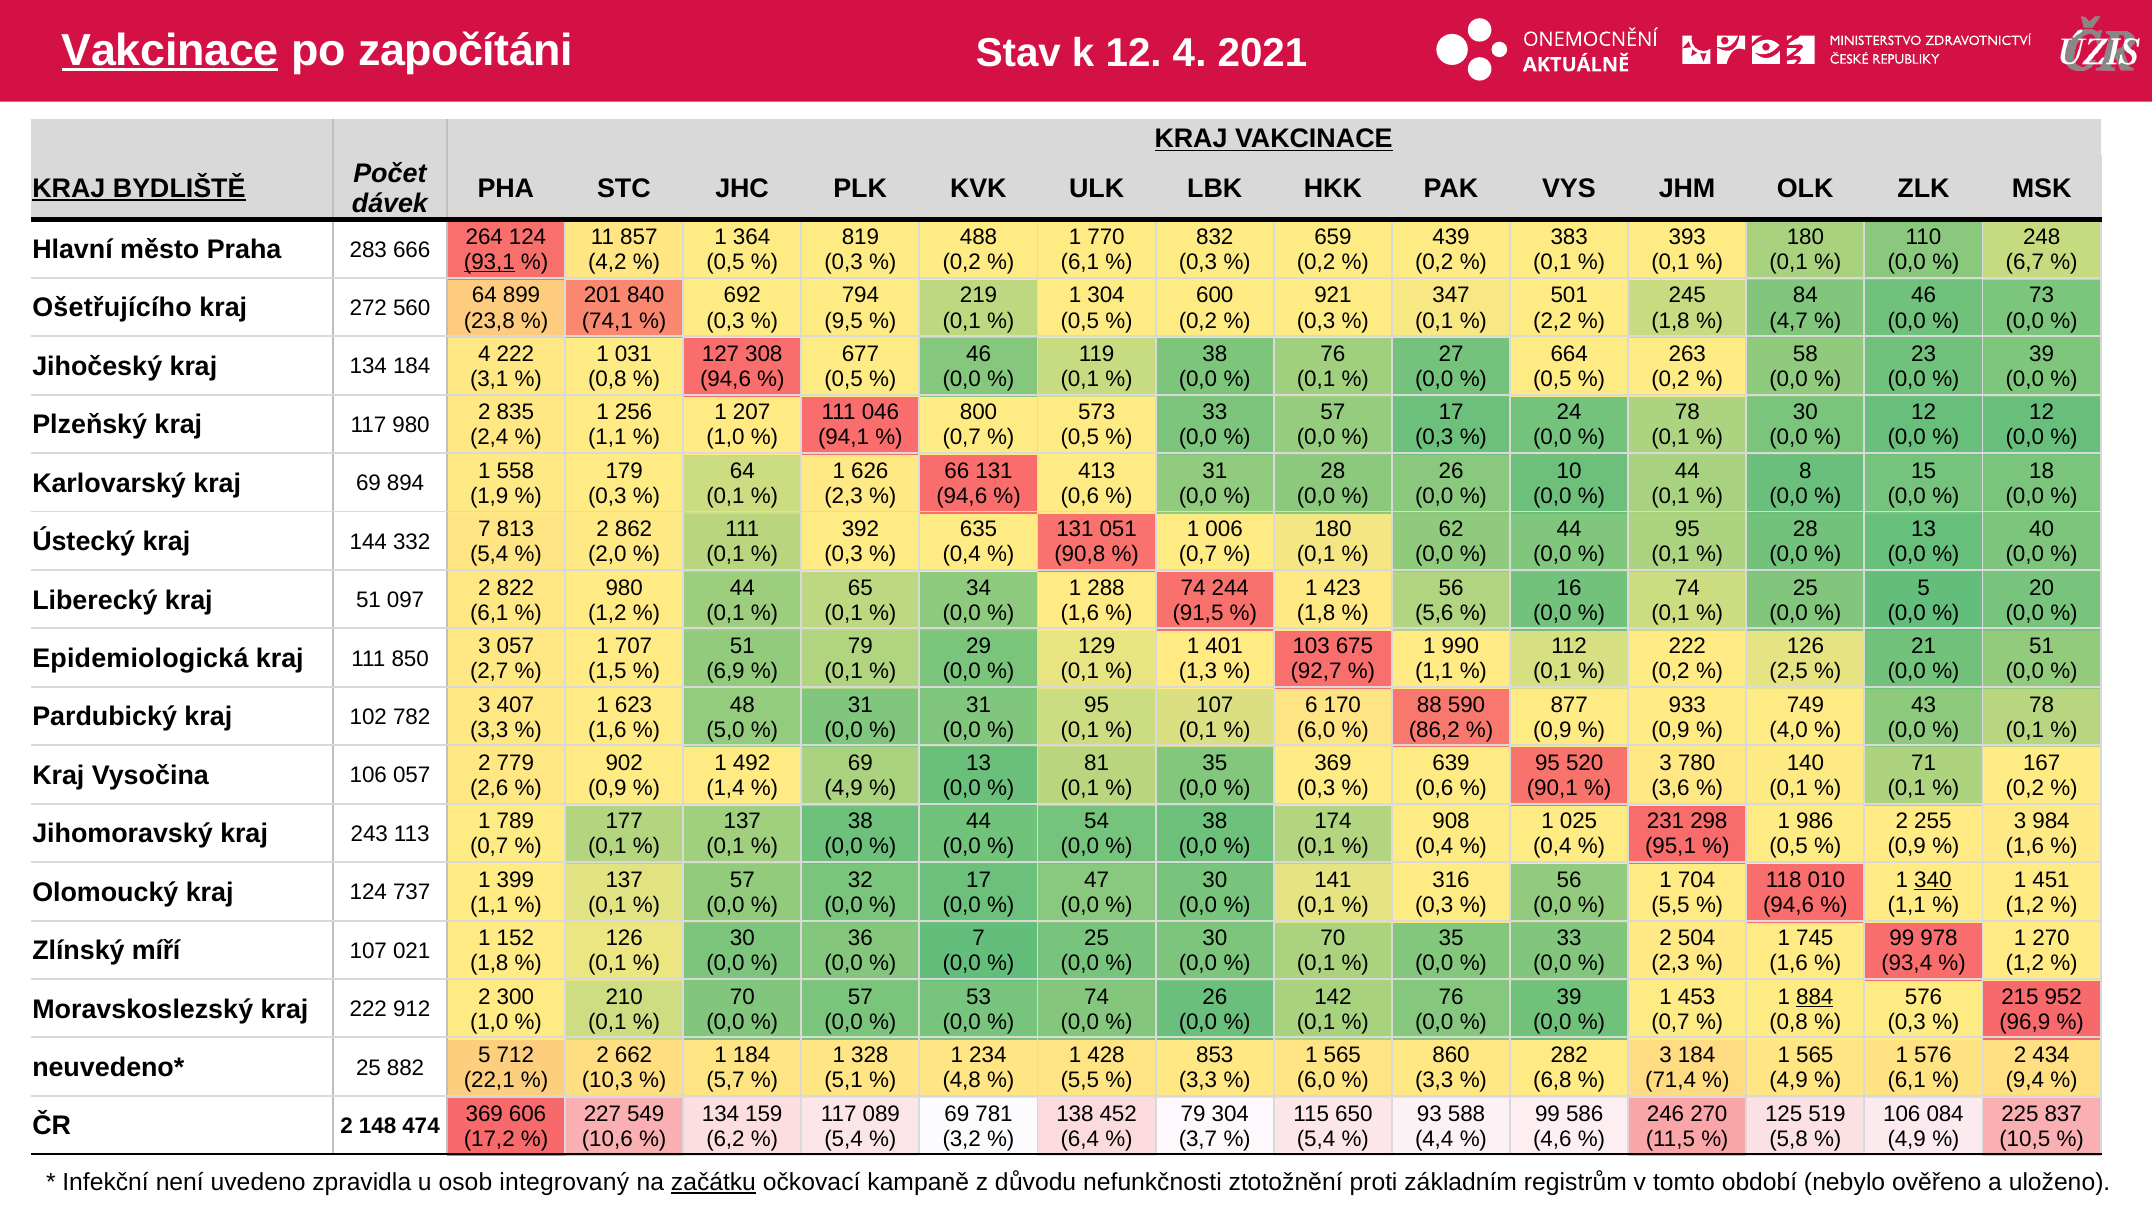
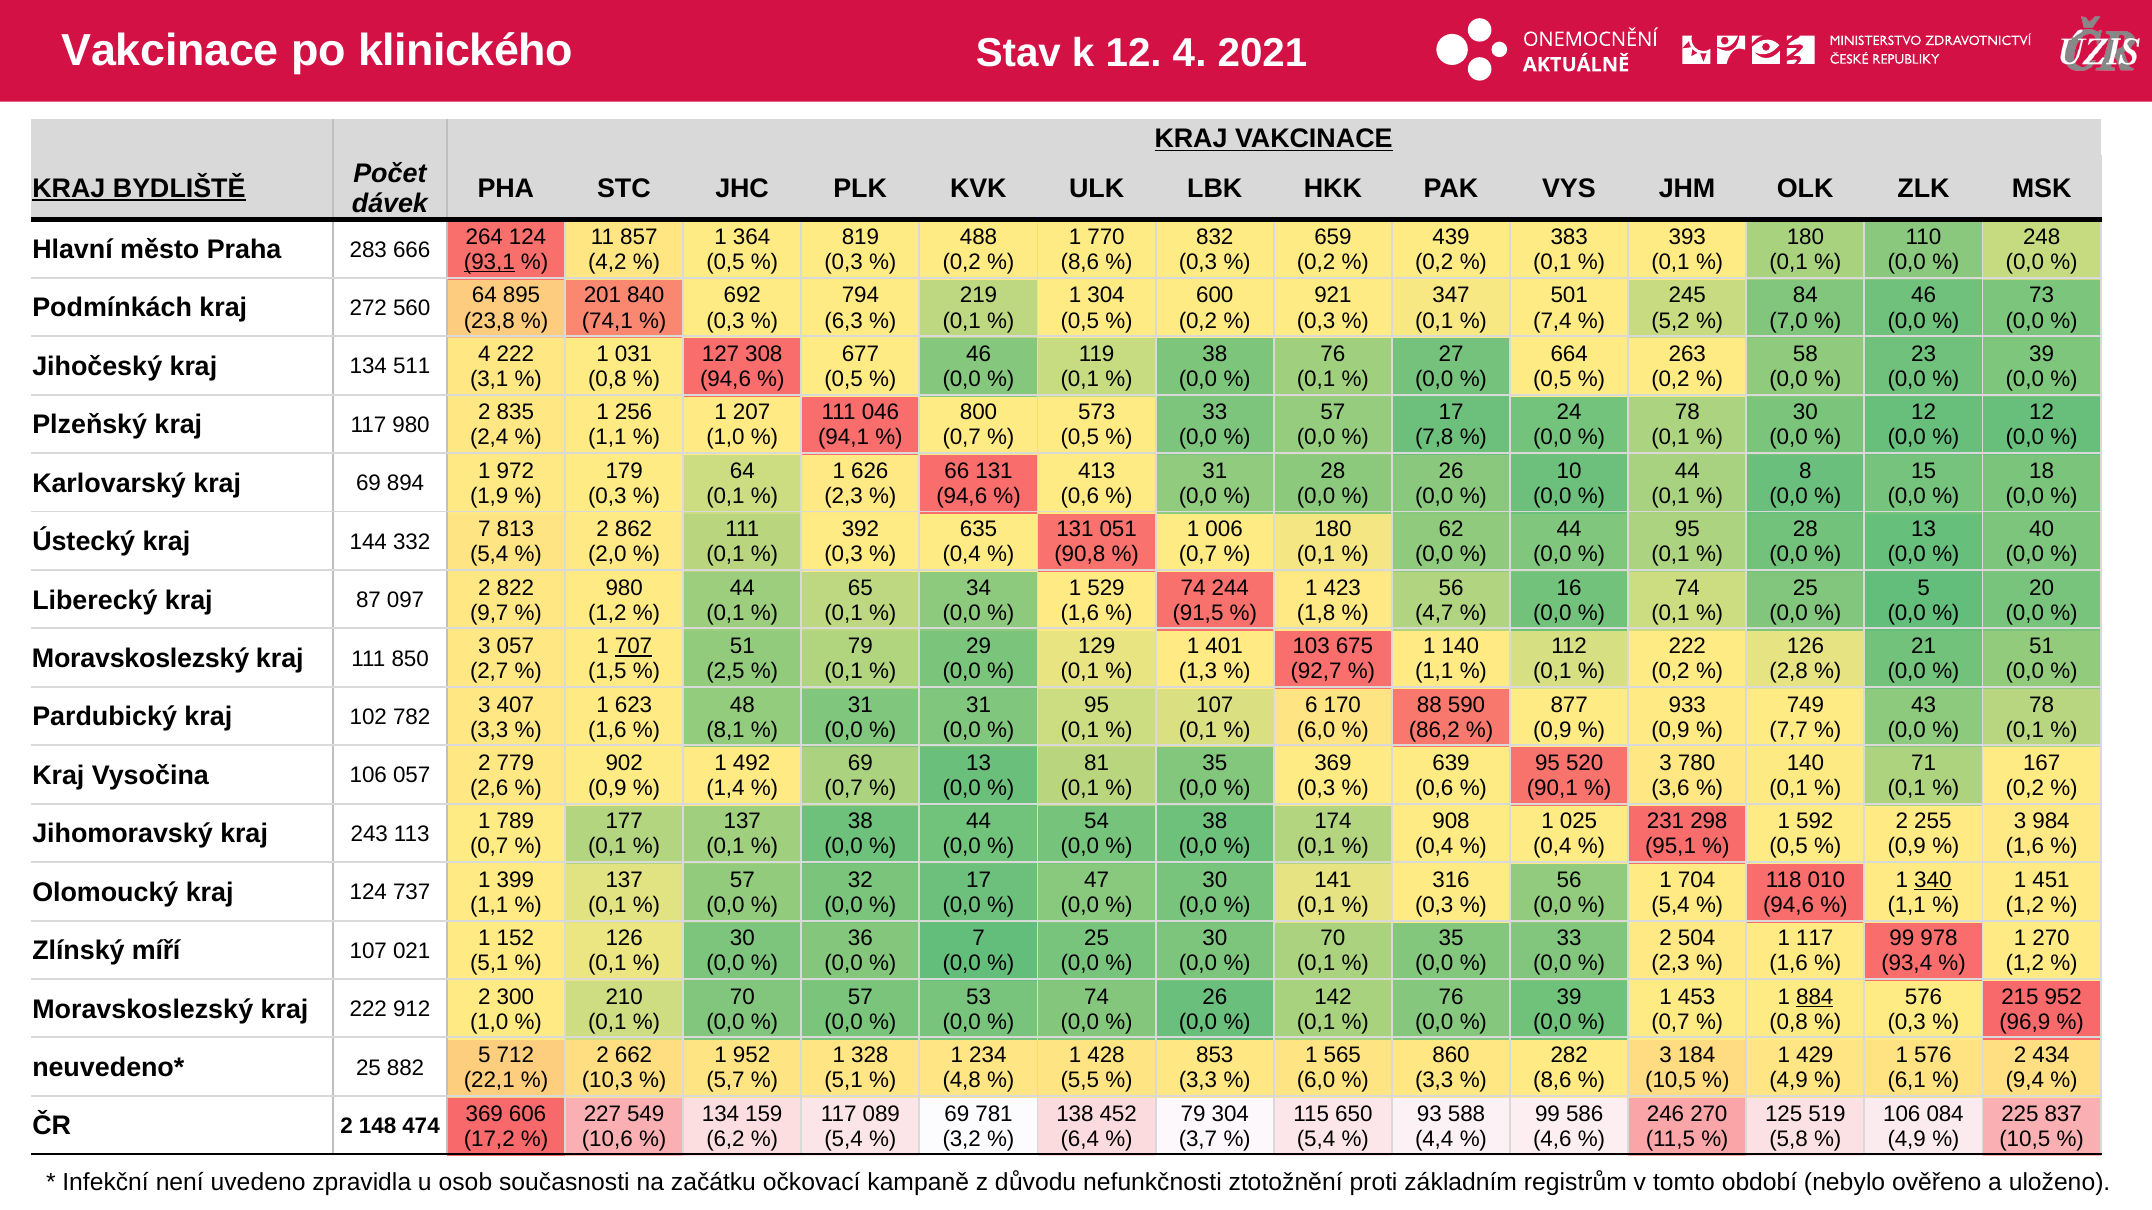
Vakcinace at (170, 51) underline: present -> none
započítáni: započítáni -> klinického
6,1 at (1080, 262): 6,1 -> 8,6
6,7 at (2025, 262): 6,7 -> 0,0
899: 899 -> 895
Ošetřujícího: Ošetřujícího -> Podmínkách
9,5: 9,5 -> 6,3
2,2: 2,2 -> 7,4
1,8 at (1671, 321): 1,8 -> 5,2
4,7: 4,7 -> 7,0
134 184: 184 -> 511
0,3 at (1434, 438): 0,3 -> 7,8
558: 558 -> 972
288: 288 -> 529
kraj 51: 51 -> 87
6,1 at (489, 613): 6,1 -> 9,7
5,6: 5,6 -> 4,7
707 underline: none -> present
1 990: 990 -> 140
Epidemiologická at (140, 659): Epidemiologická -> Moravskoslezský
6,9: 6,9 -> 2,5
2,5: 2,5 -> 2,8
5,0: 5,0 -> 8,1
4,0: 4,0 -> 7,7
4,9 at (844, 788): 4,9 -> 0,7
986: 986 -> 592
5,5 at (1671, 905): 5,5 -> 5,4
1 745: 745 -> 117
1,8 at (489, 964): 1,8 -> 5,1
1 184: 184 -> 952
565 at (1815, 1056): 565 -> 429
6,8 at (1552, 1081): 6,8 -> 8,6
71,4 at (1671, 1081): 71,4 -> 10,5
integrovaný: integrovaný -> současnosti
začátku underline: present -> none
